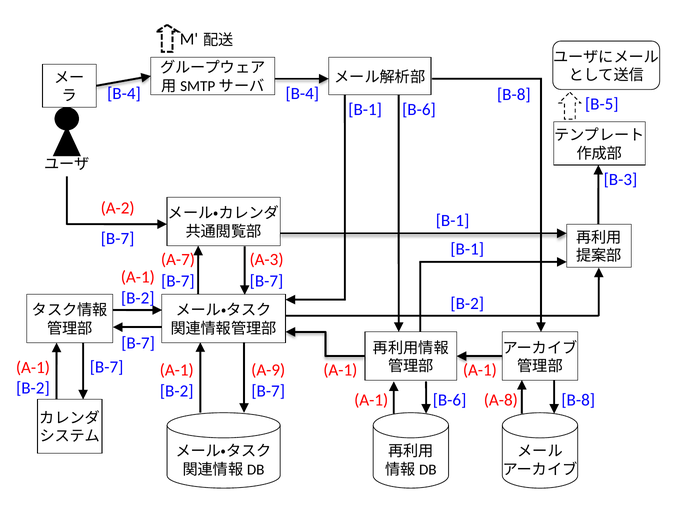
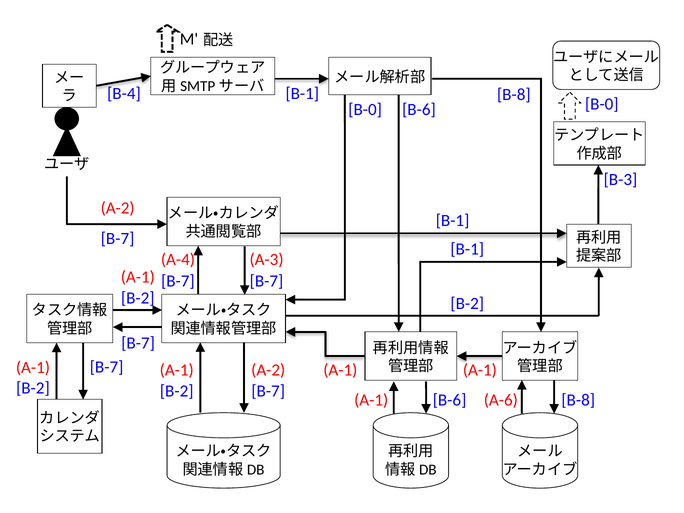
B-4 at (302, 94): B-4 -> B-1
B-5 at (602, 104): B-5 -> B-0
B-1 at (365, 110): B-1 -> B-0
A-7: A-7 -> A-4
A-9 at (268, 370): A-9 -> A-2
A-8: A-8 -> A-6
